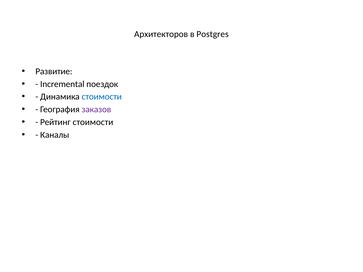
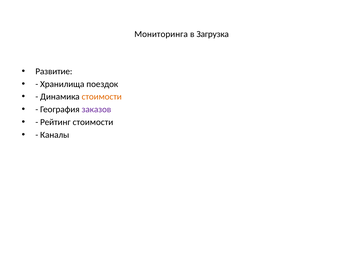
Архитекторов: Архитекторов -> Мониторинга
Postgres: Postgres -> Загрузка
Incremental: Incremental -> Хранилища
стоимости at (102, 97) colour: blue -> orange
